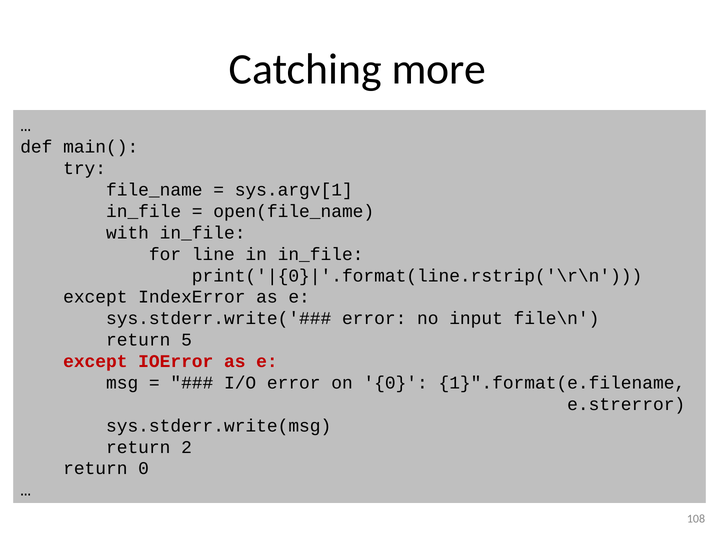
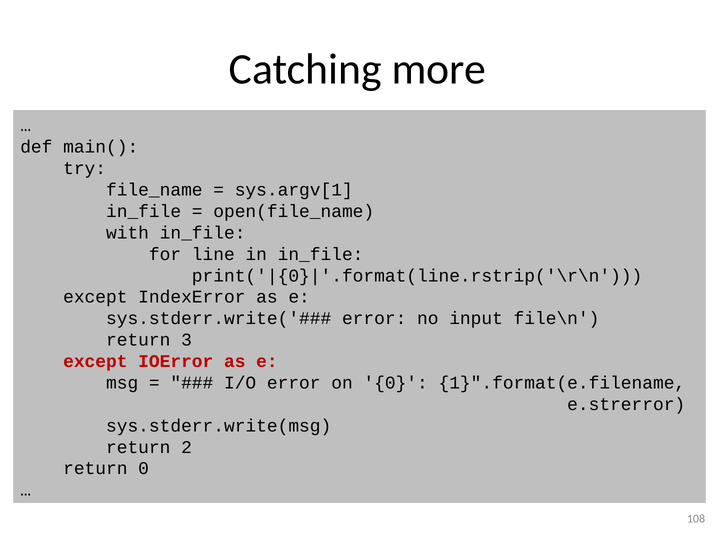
5: 5 -> 3
